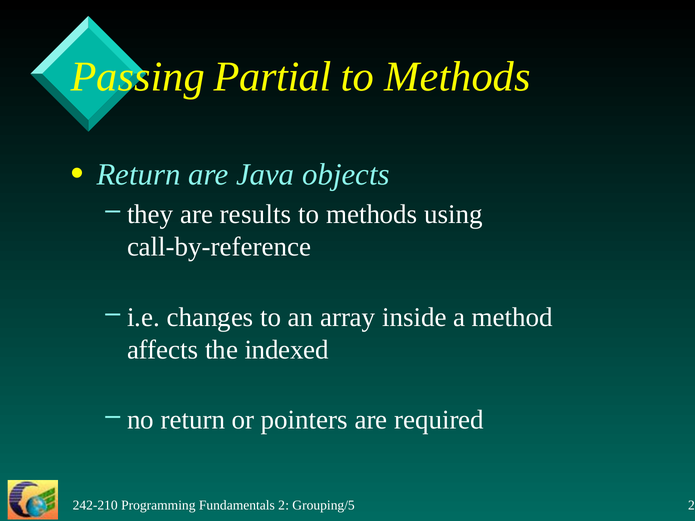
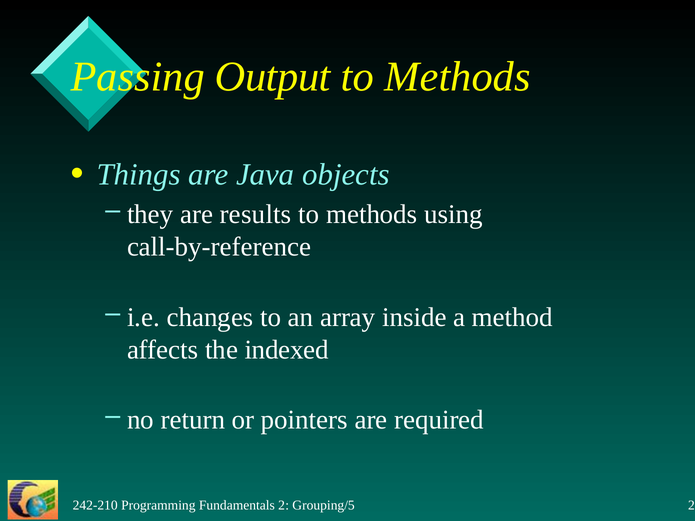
Partial: Partial -> Output
Return at (139, 175): Return -> Things
